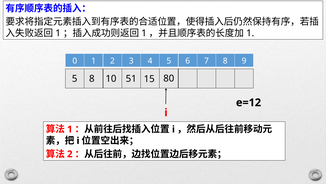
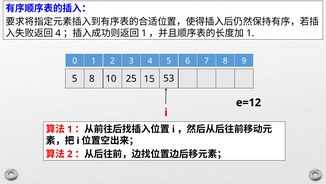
1 at (58, 33): 1 -> 4
51: 51 -> 25
80: 80 -> 53
